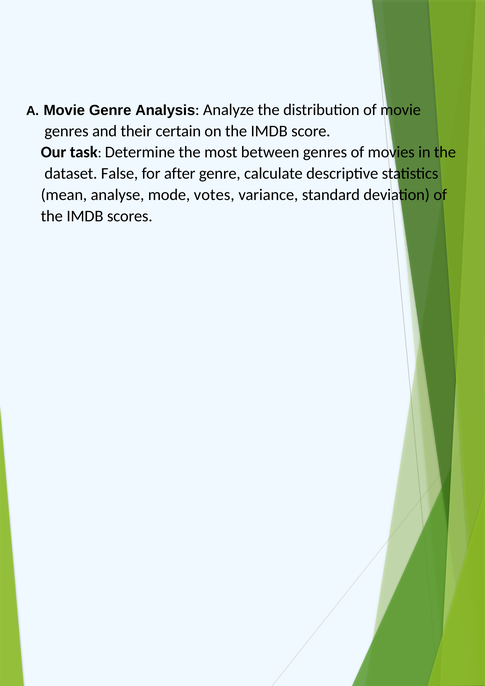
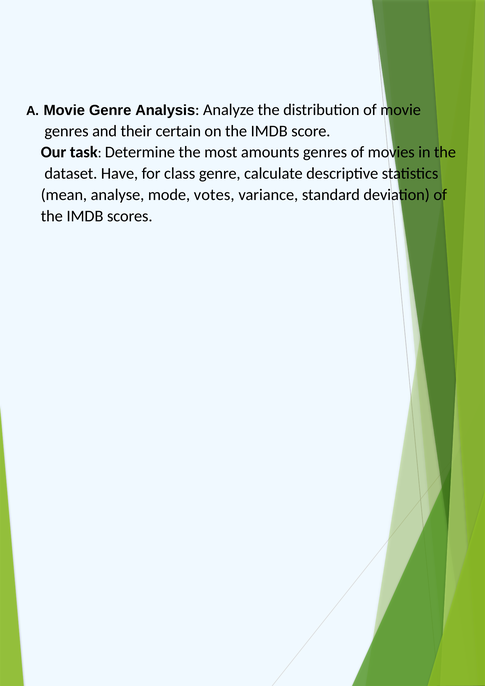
between: between -> amounts
False: False -> Have
after: after -> class
